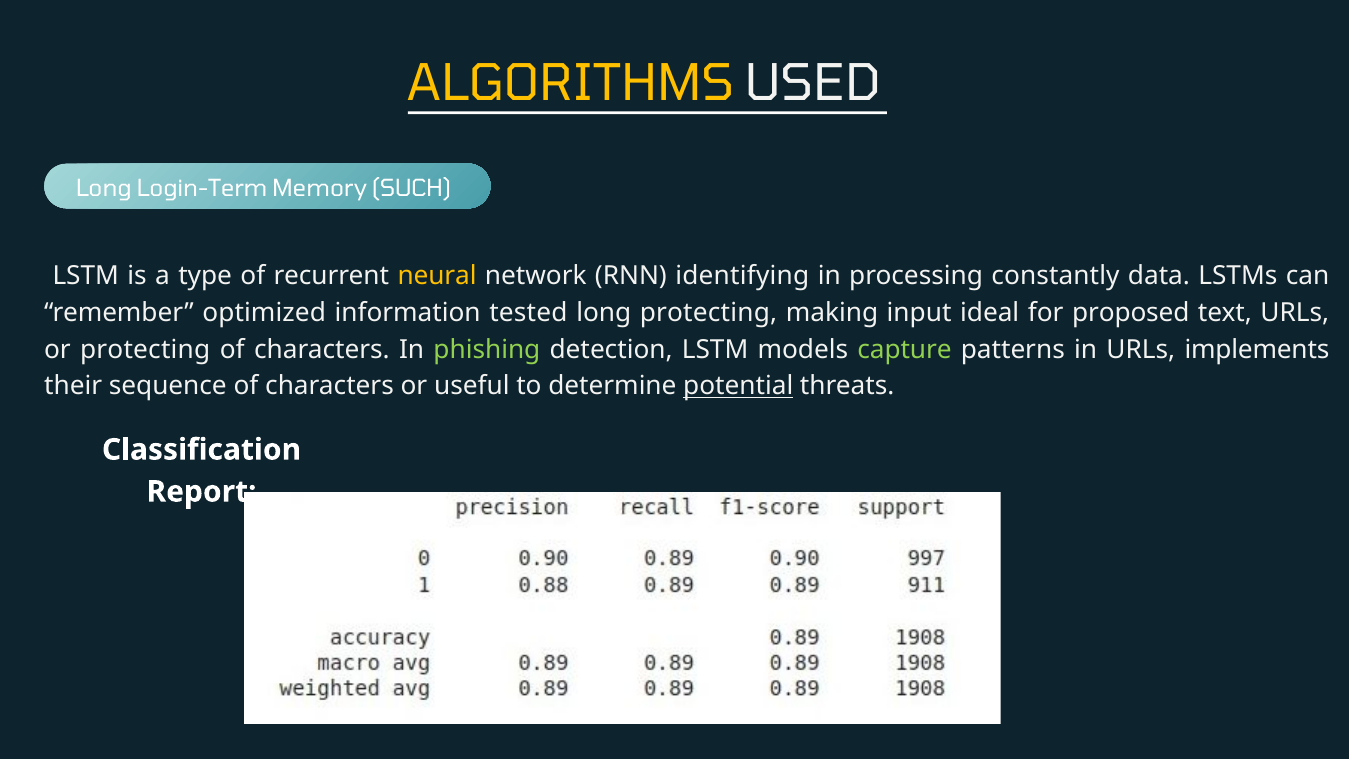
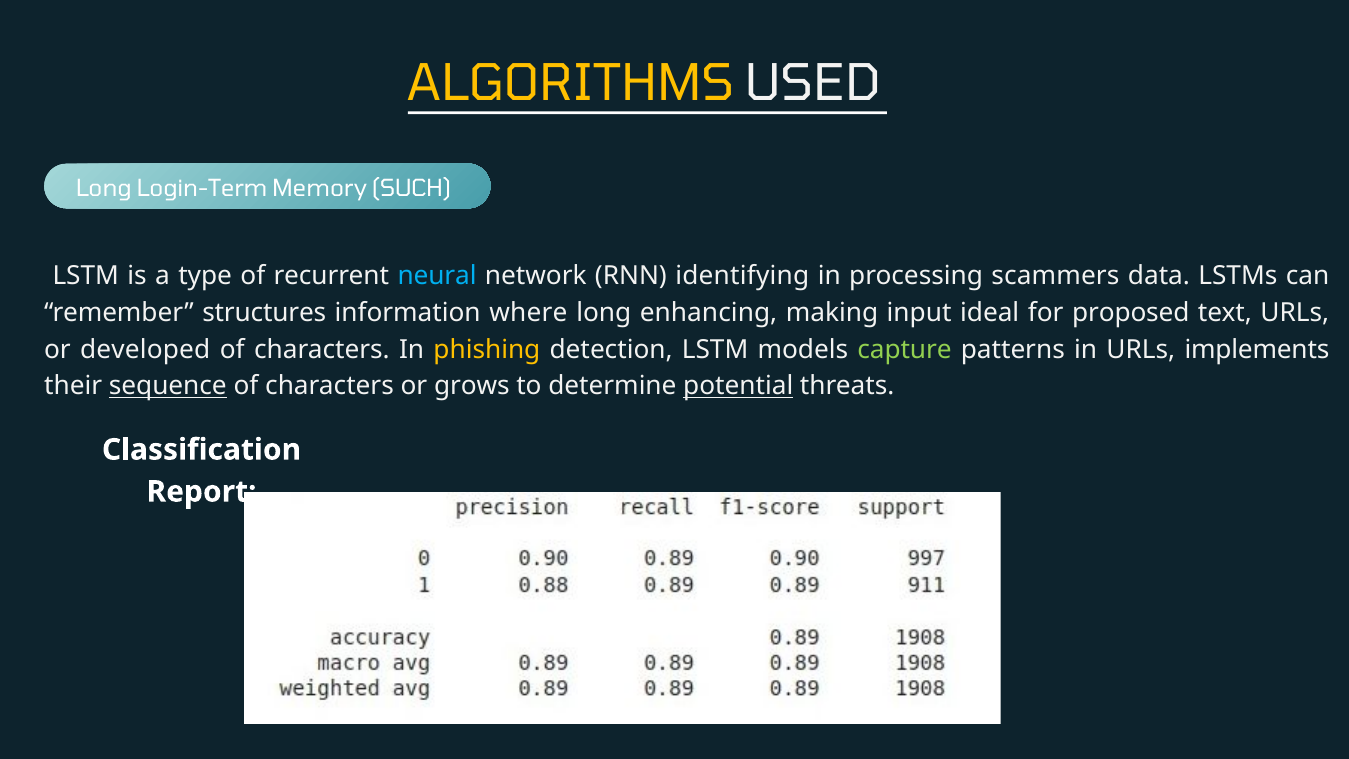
neural colour: yellow -> light blue
constantly: constantly -> scammers
optimized: optimized -> structures
tested: tested -> where
long protecting: protecting -> enhancing
or protecting: protecting -> developed
phishing colour: light green -> yellow
sequence underline: none -> present
useful: useful -> grows
